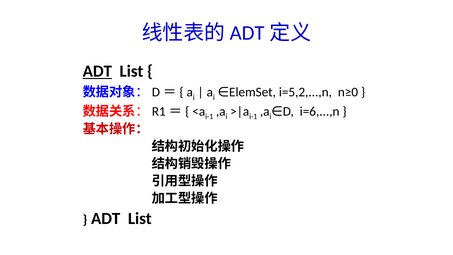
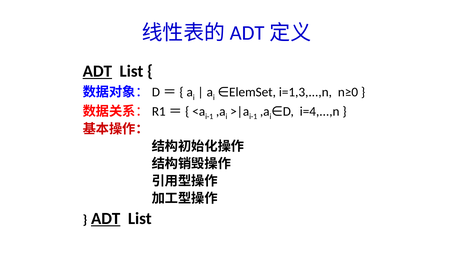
i=5,2,...,n: i=5,2,...,n -> i=1,3,...,n
i=6,...,n: i=6,...,n -> i=4,...,n
ADT at (106, 218) underline: none -> present
